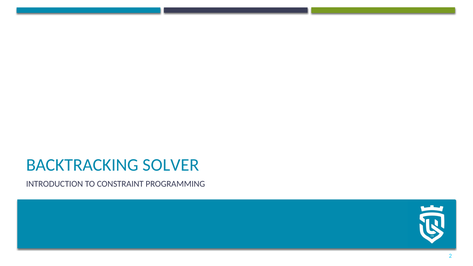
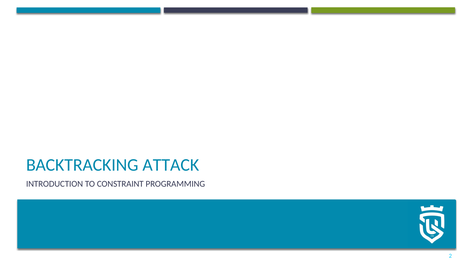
SOLVER: SOLVER -> ATTACK
